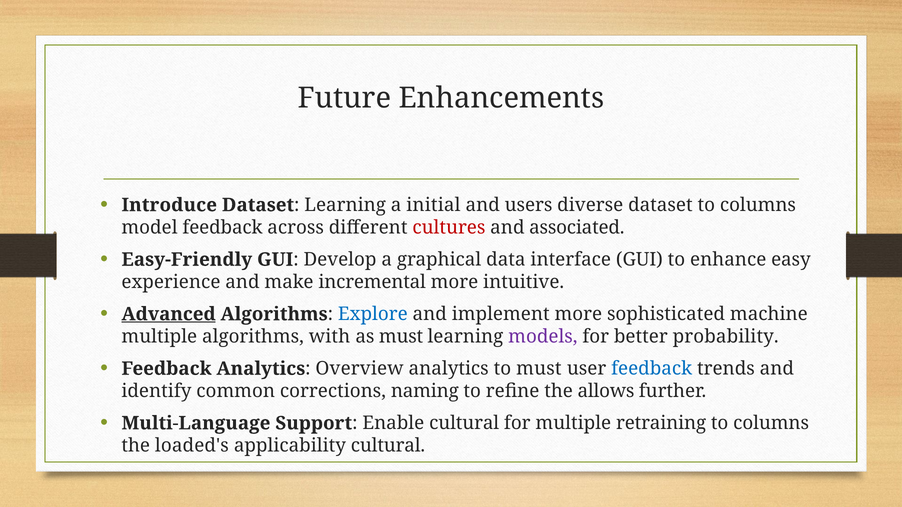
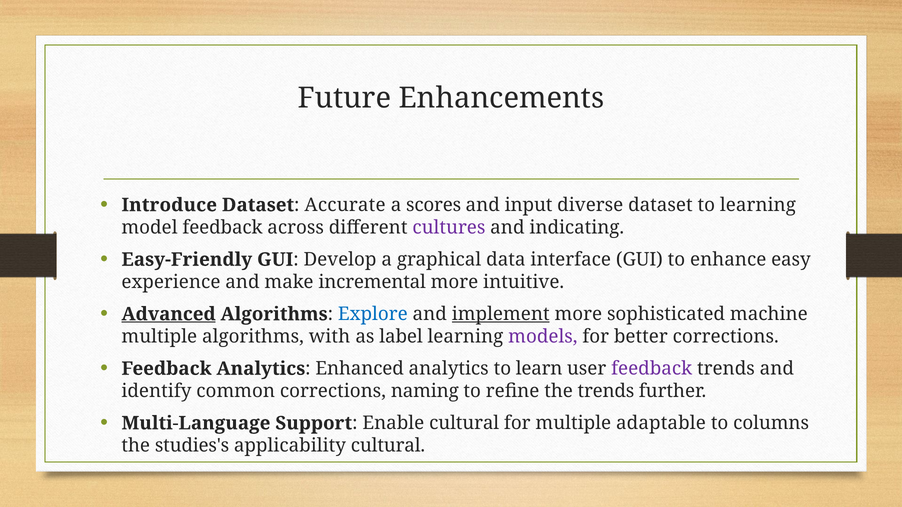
Dataset Learning: Learning -> Accurate
initial: initial -> scores
users: users -> input
dataset to columns: columns -> learning
cultures colour: red -> purple
associated: associated -> indicating
implement underline: none -> present
as must: must -> label
better probability: probability -> corrections
Overview: Overview -> Enhanced
to must: must -> learn
feedback at (652, 369) colour: blue -> purple
the allows: allows -> trends
retraining: retraining -> adaptable
loaded's: loaded's -> studies's
